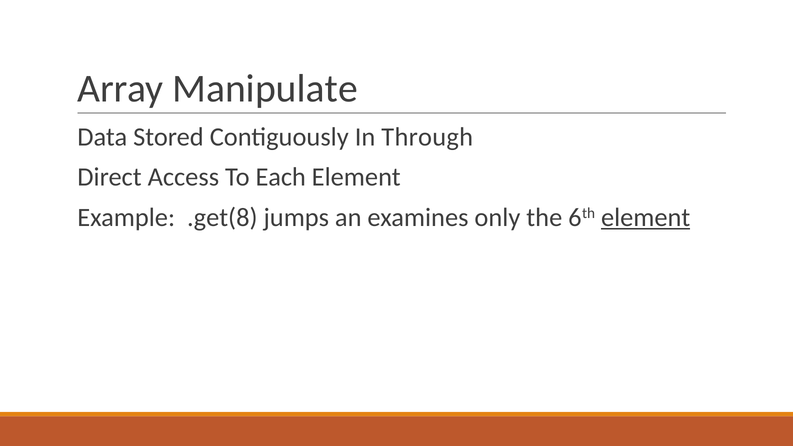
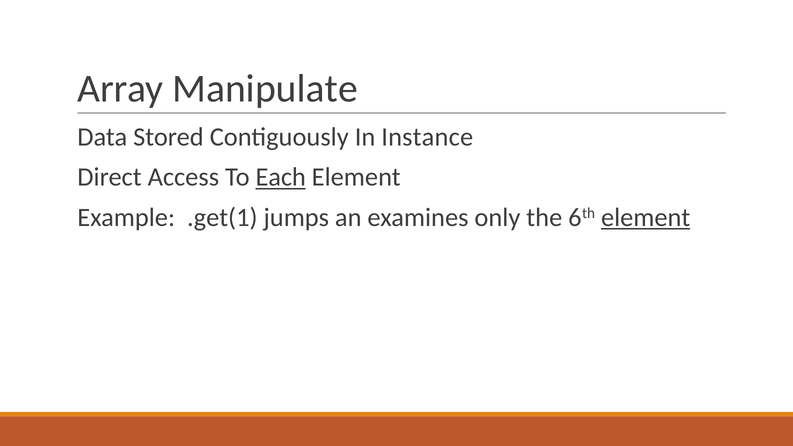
Through: Through -> Instance
Each underline: none -> present
.get(8: .get(8 -> .get(1
